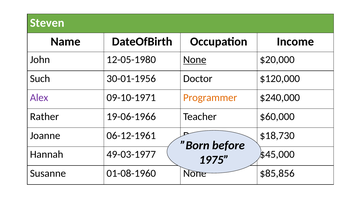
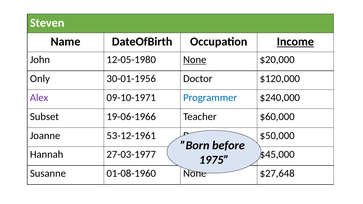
Income underline: none -> present
Such: Such -> Only
Programmer colour: orange -> blue
Rather: Rather -> Subset
06-12-1961: 06-12-1961 -> 53-12-1961
$18,730: $18,730 -> $50,000
49-03-1977: 49-03-1977 -> 27-03-1977
$85,856: $85,856 -> $27,648
